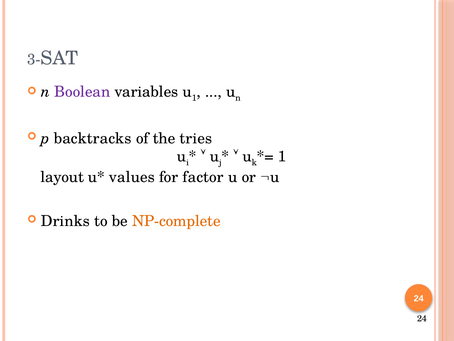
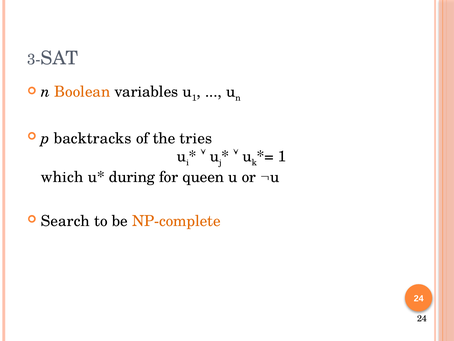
Boolean colour: purple -> orange
layout: layout -> which
values: values -> during
factor: factor -> queen
Drinks: Drinks -> Search
